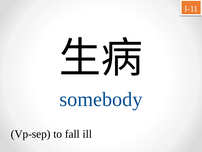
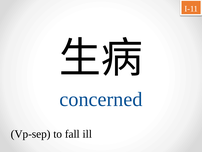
somebody: somebody -> concerned
